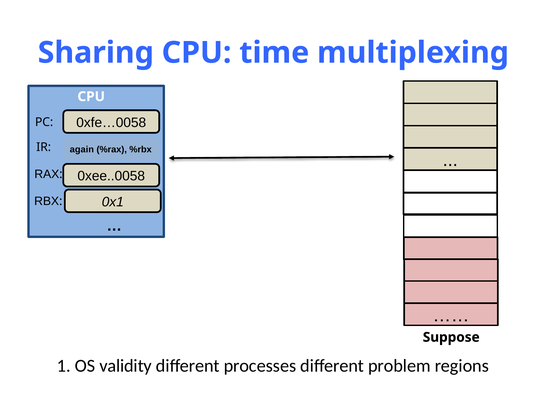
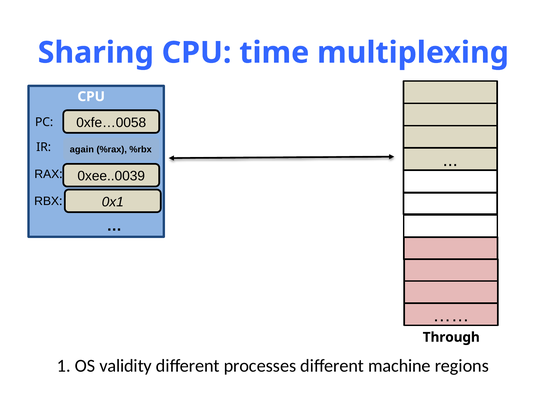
0xee..0058: 0xee..0058 -> 0xee..0039
Suppose: Suppose -> Through
problem: problem -> machine
